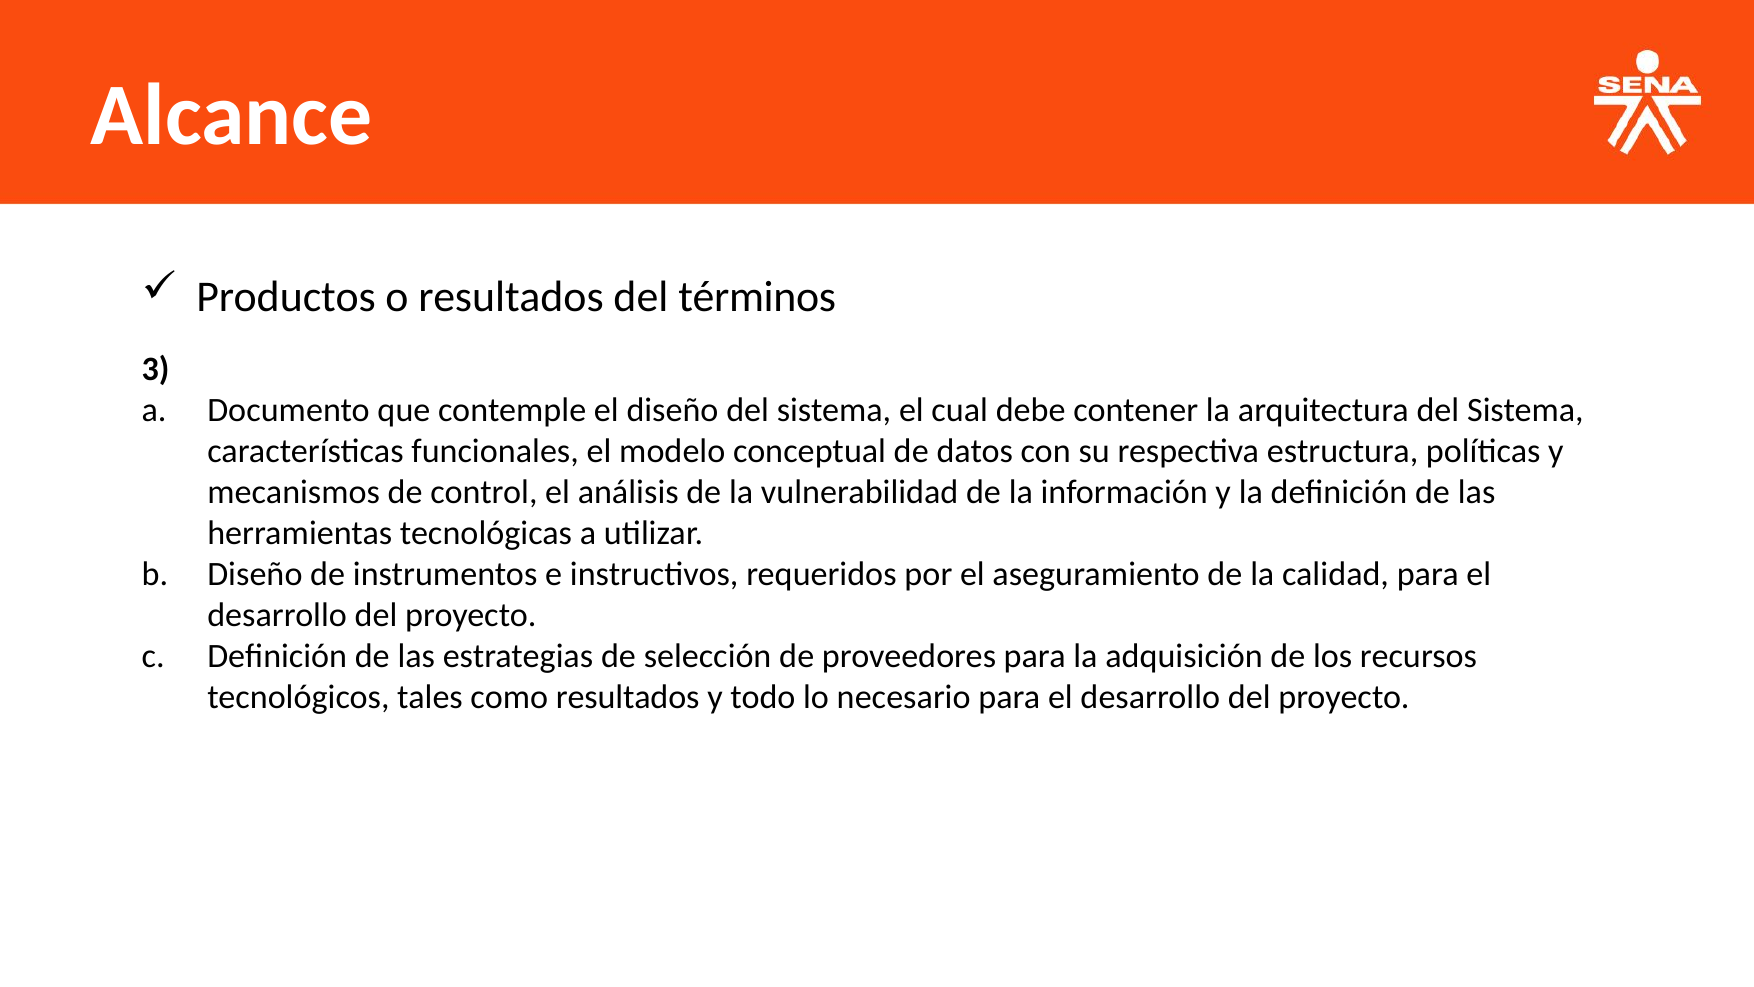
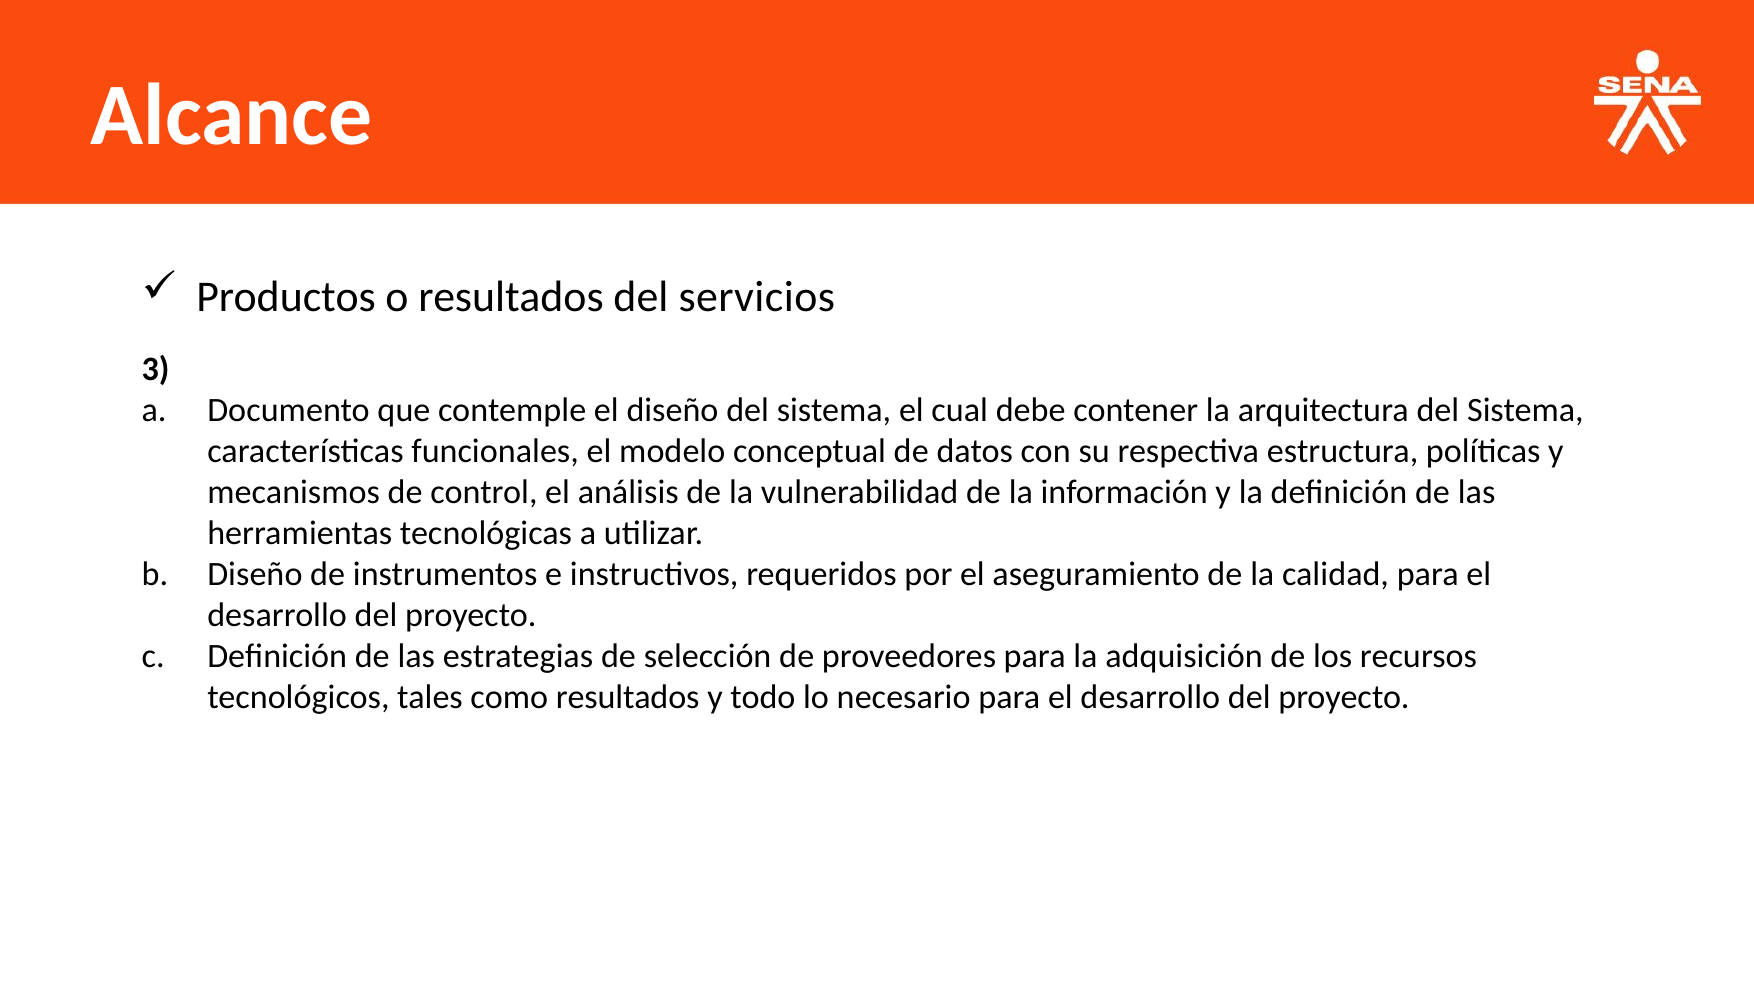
términos: términos -> servicios
